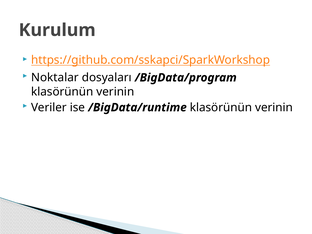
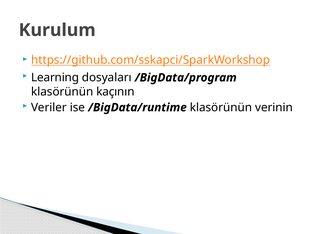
Noktalar: Noktalar -> Learning
verinin at (115, 92): verinin -> kaçının
